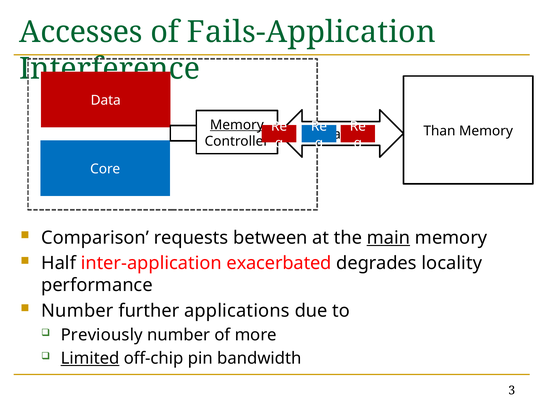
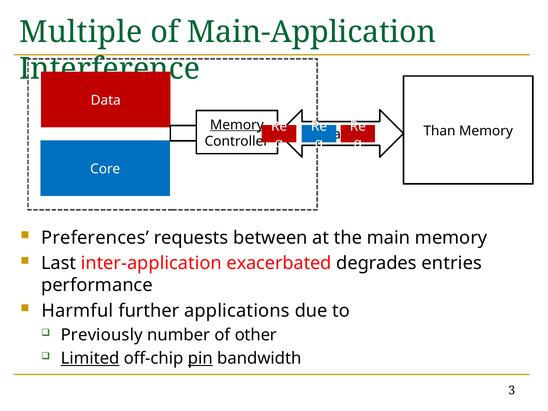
Accesses: Accesses -> Multiple
Fails-Application: Fails-Application -> Main-Application
Comparison: Comparison -> Preferences
main underline: present -> none
Half: Half -> Last
locality: locality -> entries
Number at (77, 311): Number -> Harmful
more: more -> other
pin underline: none -> present
